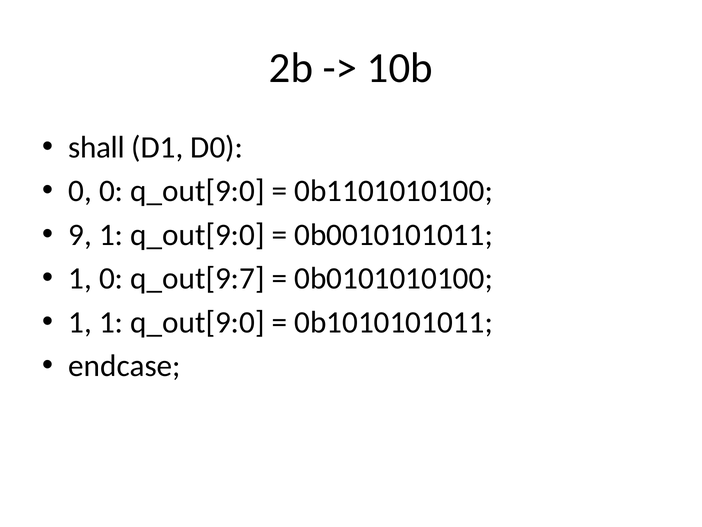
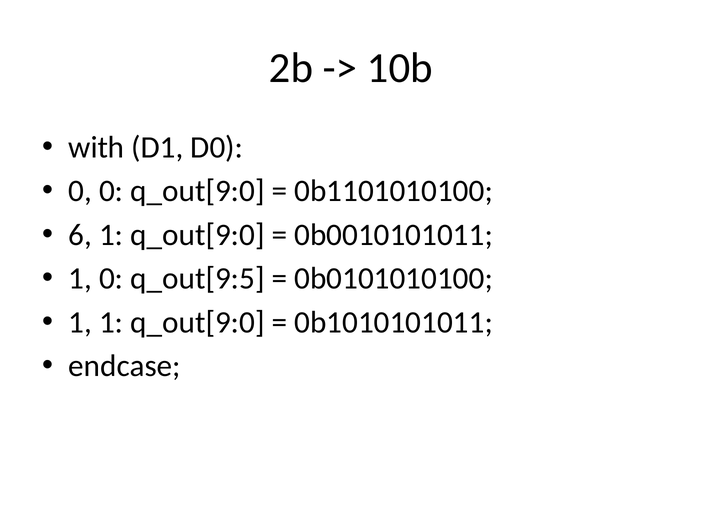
shall: shall -> with
9: 9 -> 6
q_out[9:7: q_out[9:7 -> q_out[9:5
